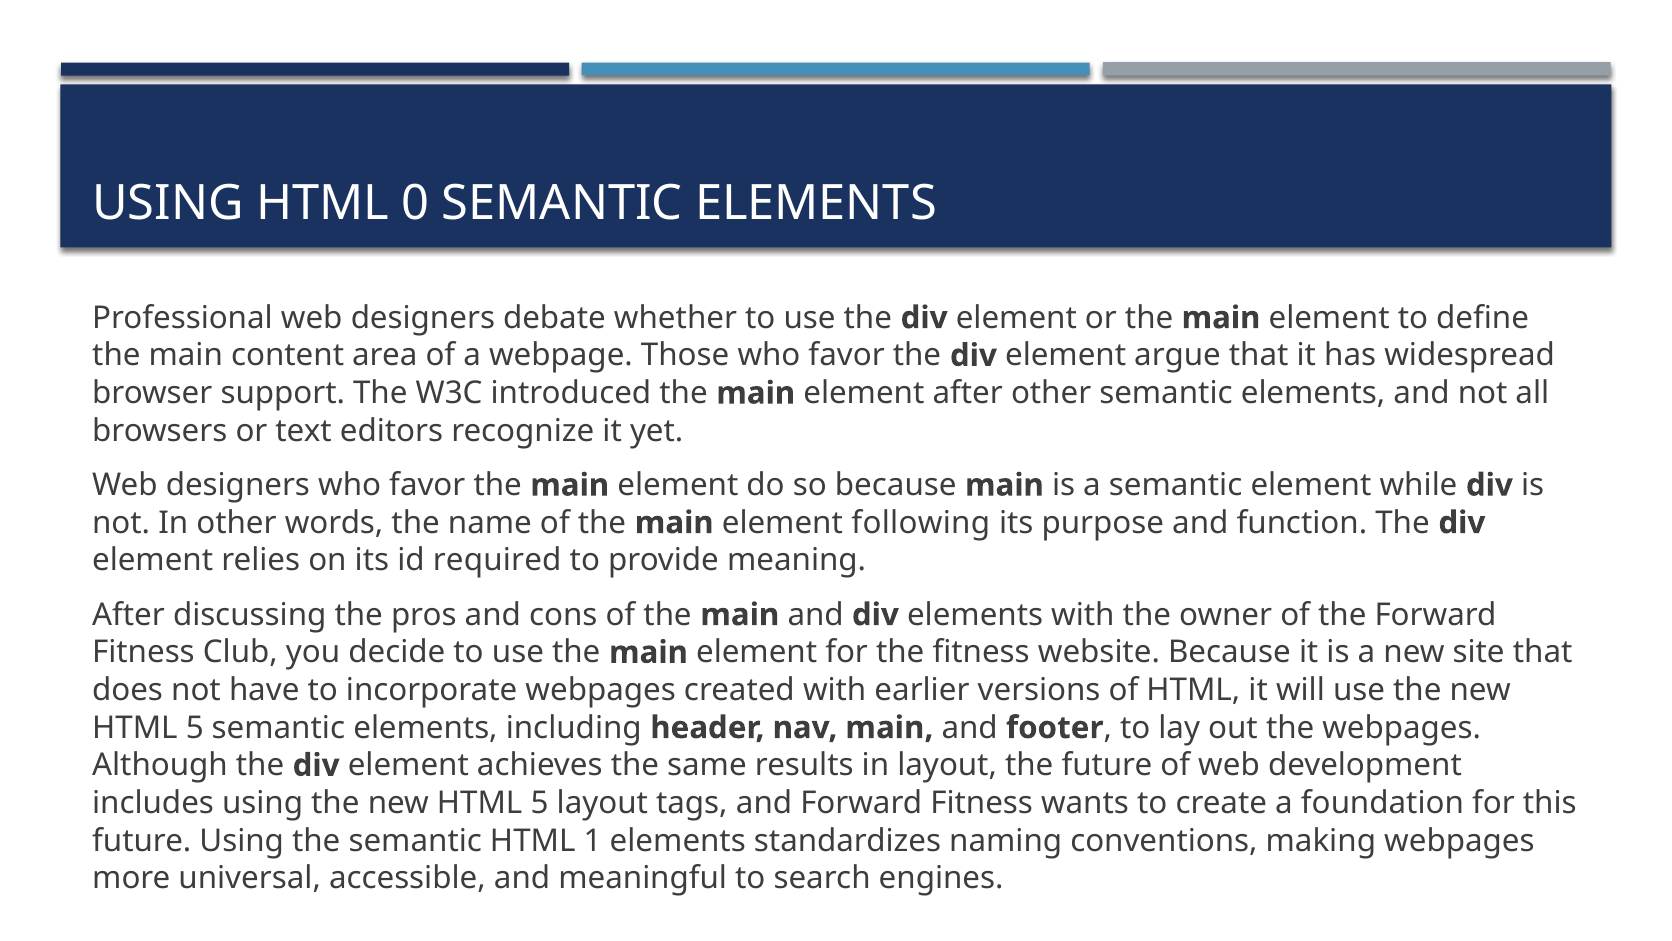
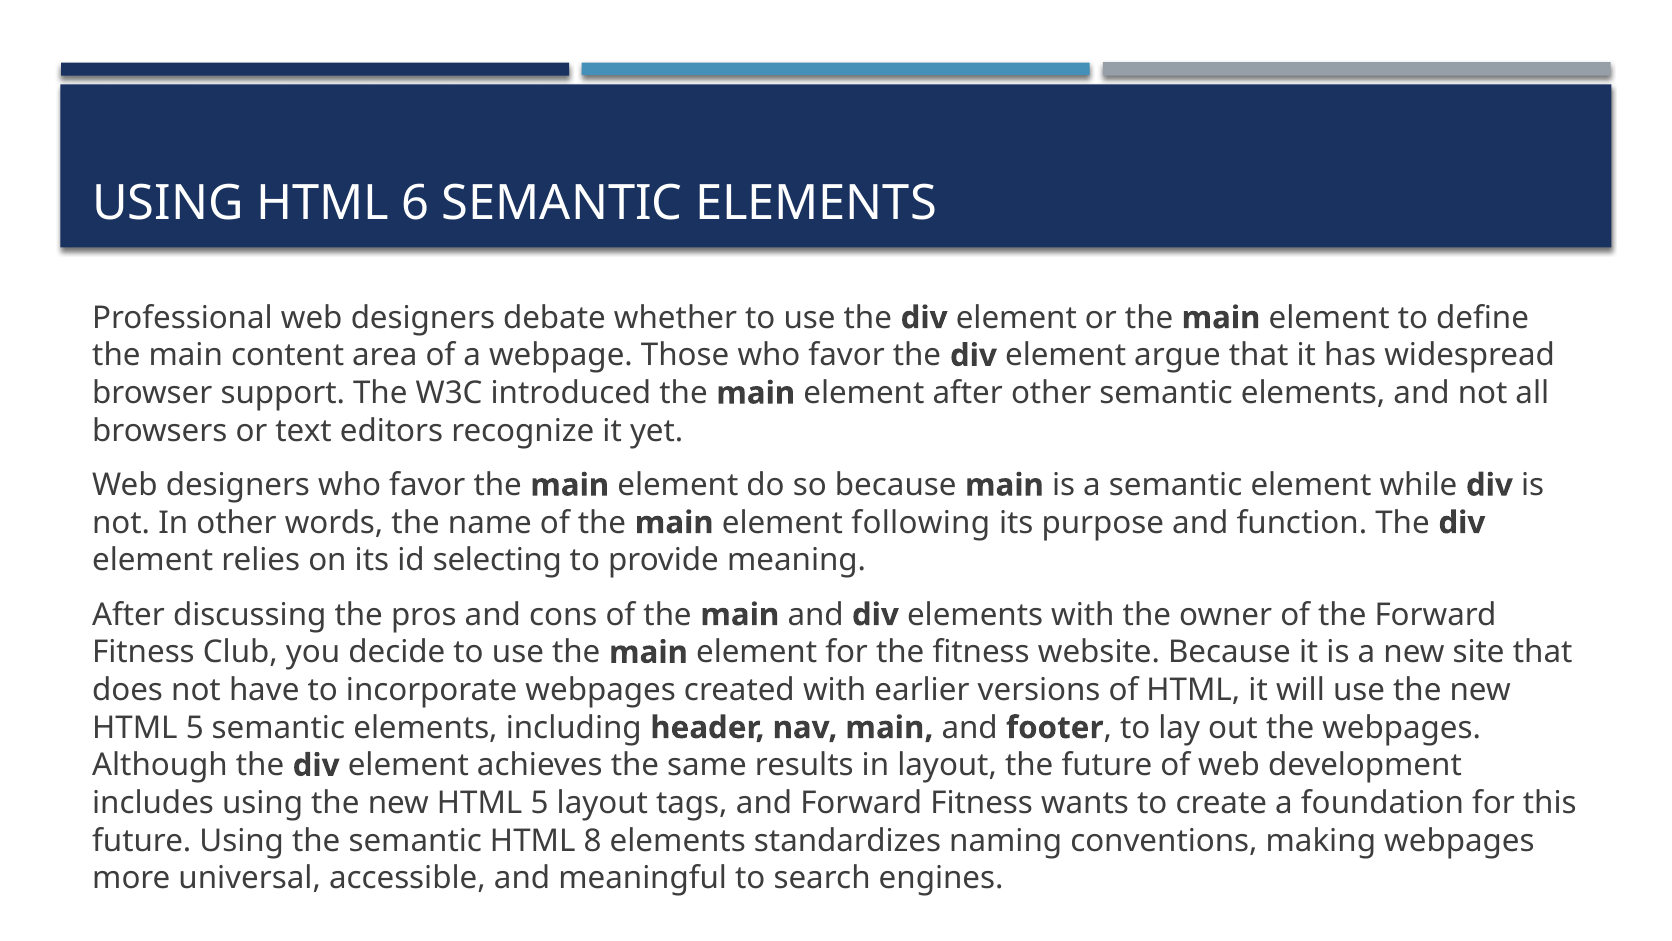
0: 0 -> 6
required: required -> selecting
1: 1 -> 8
